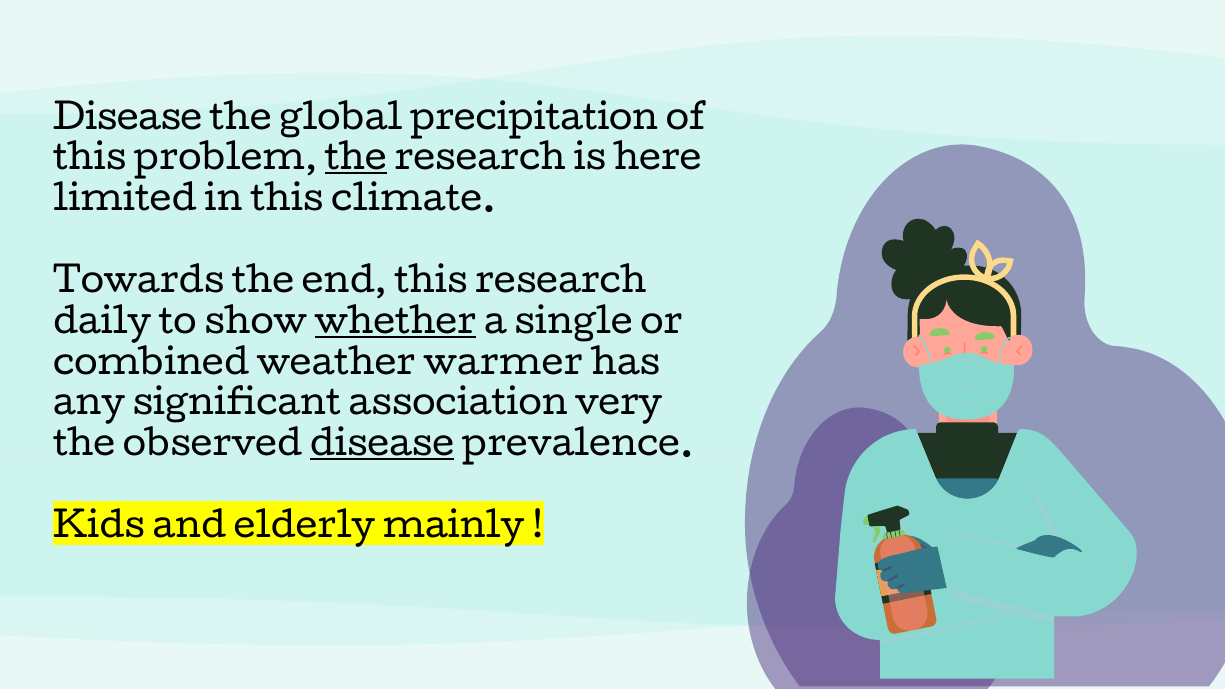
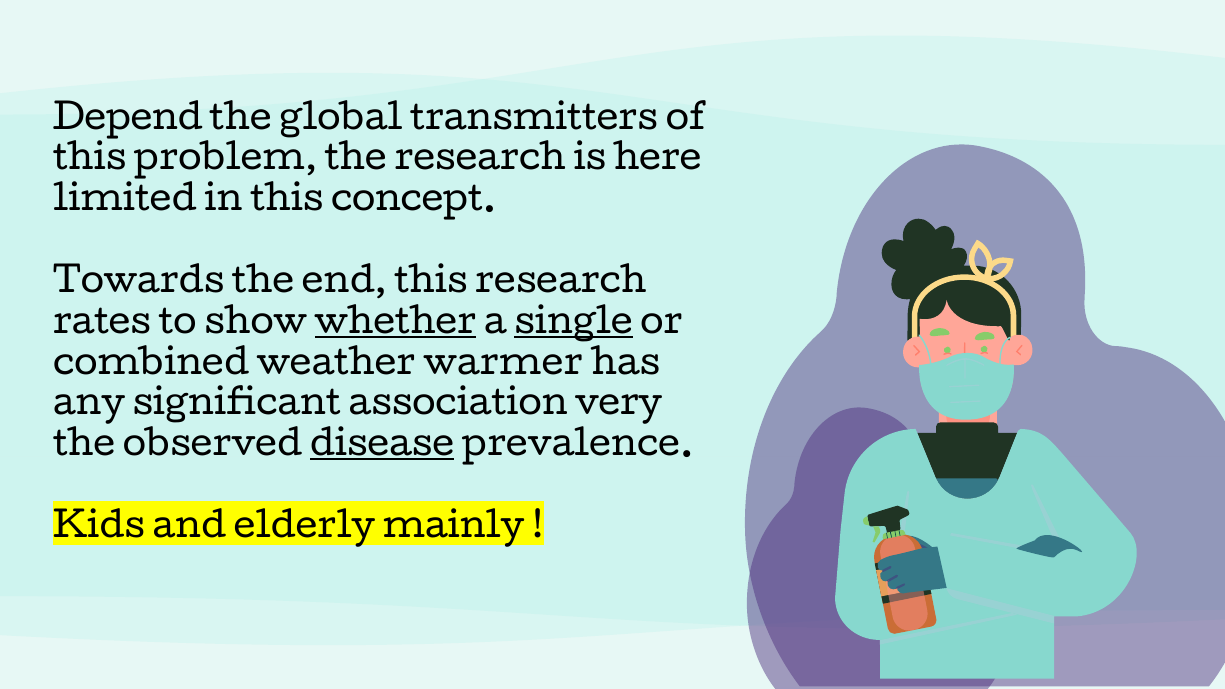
Disease at (128, 118): Disease -> Depend
precipitation: precipitation -> transmitters
the at (356, 159) underline: present -> none
climate: climate -> concept
daily: daily -> rates
single underline: none -> present
